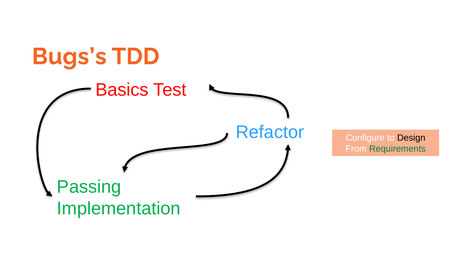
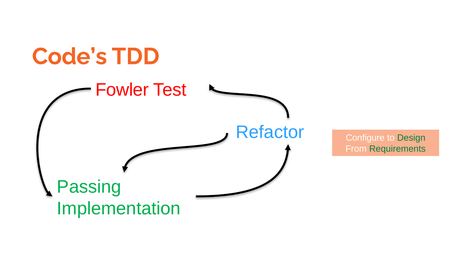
Bugs’s: Bugs’s -> Code’s
Basics: Basics -> Fowler
Design colour: black -> green
